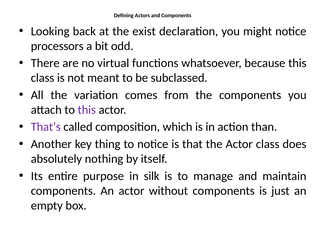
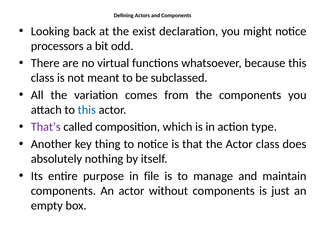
this at (87, 110) colour: purple -> blue
than: than -> type
silk: silk -> file
